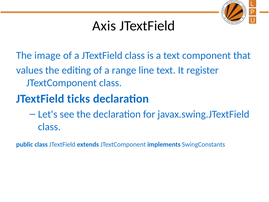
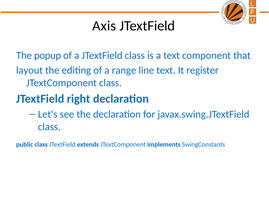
image: image -> popup
values: values -> layout
ticks: ticks -> right
